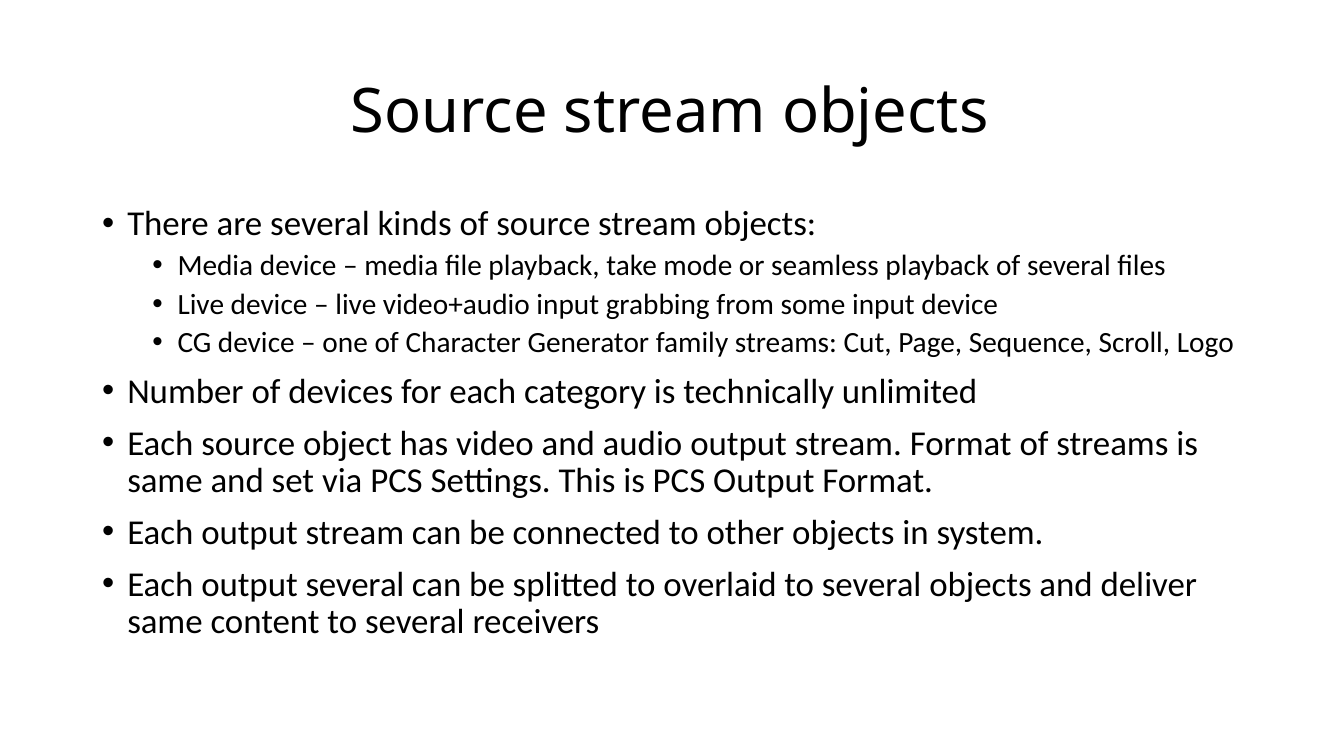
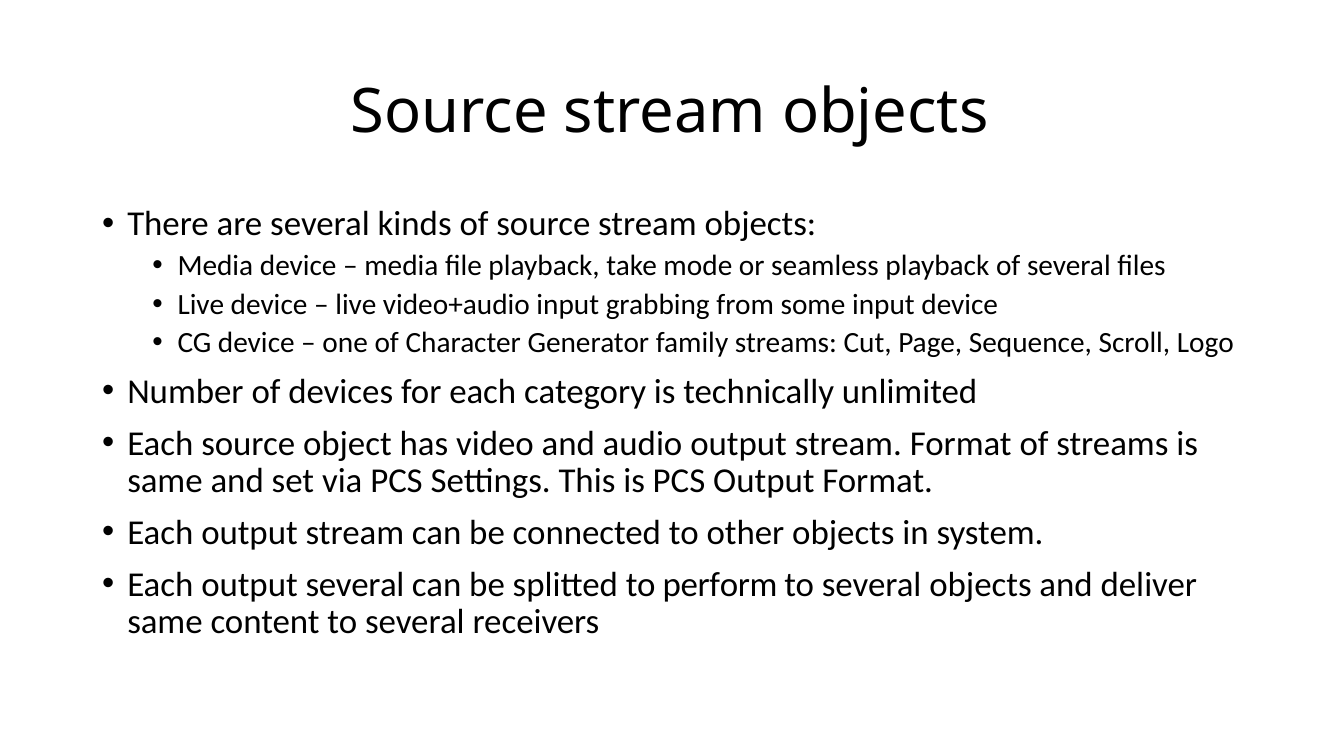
overlaid: overlaid -> perform
